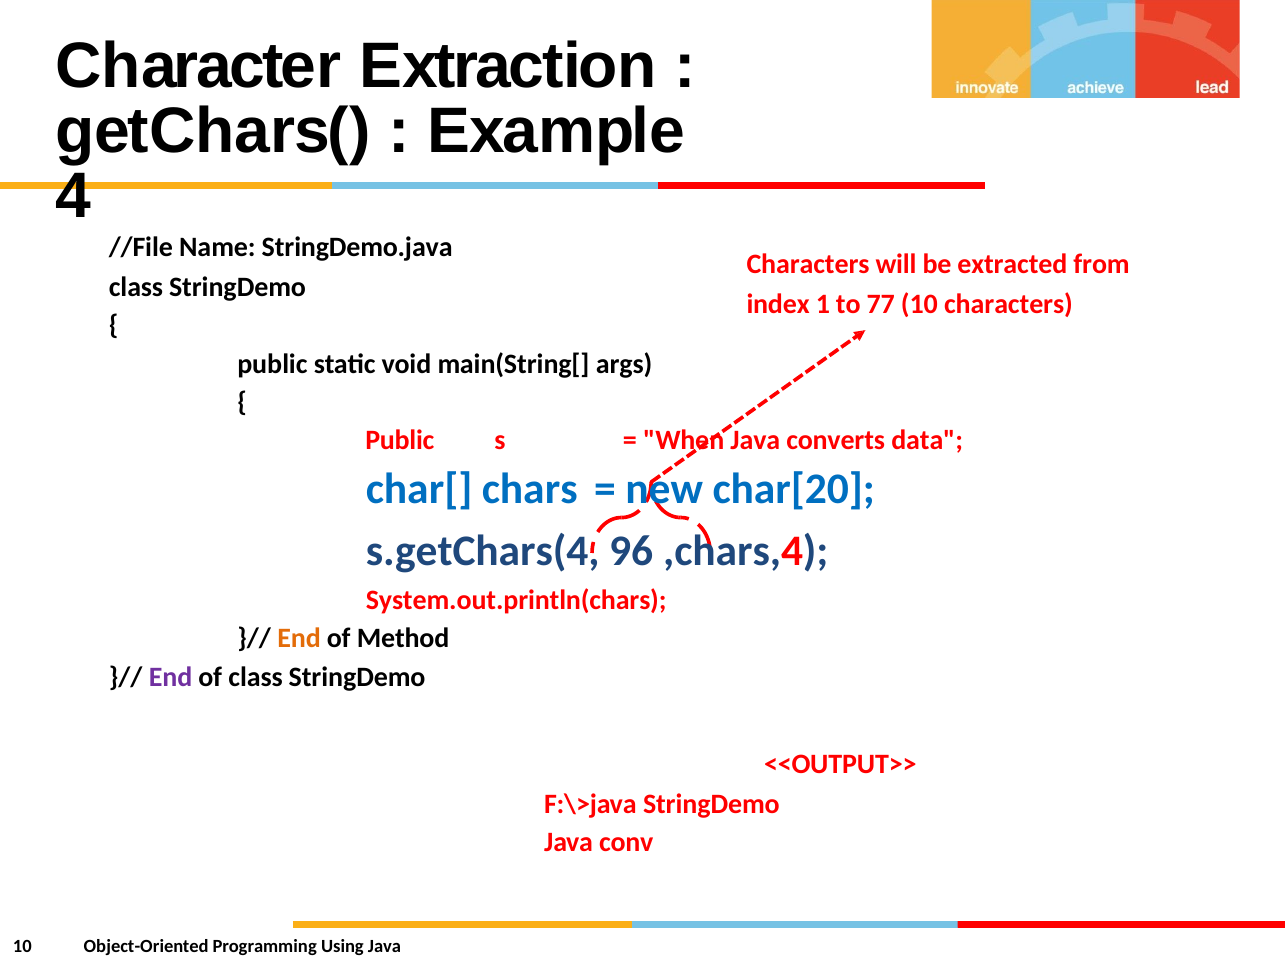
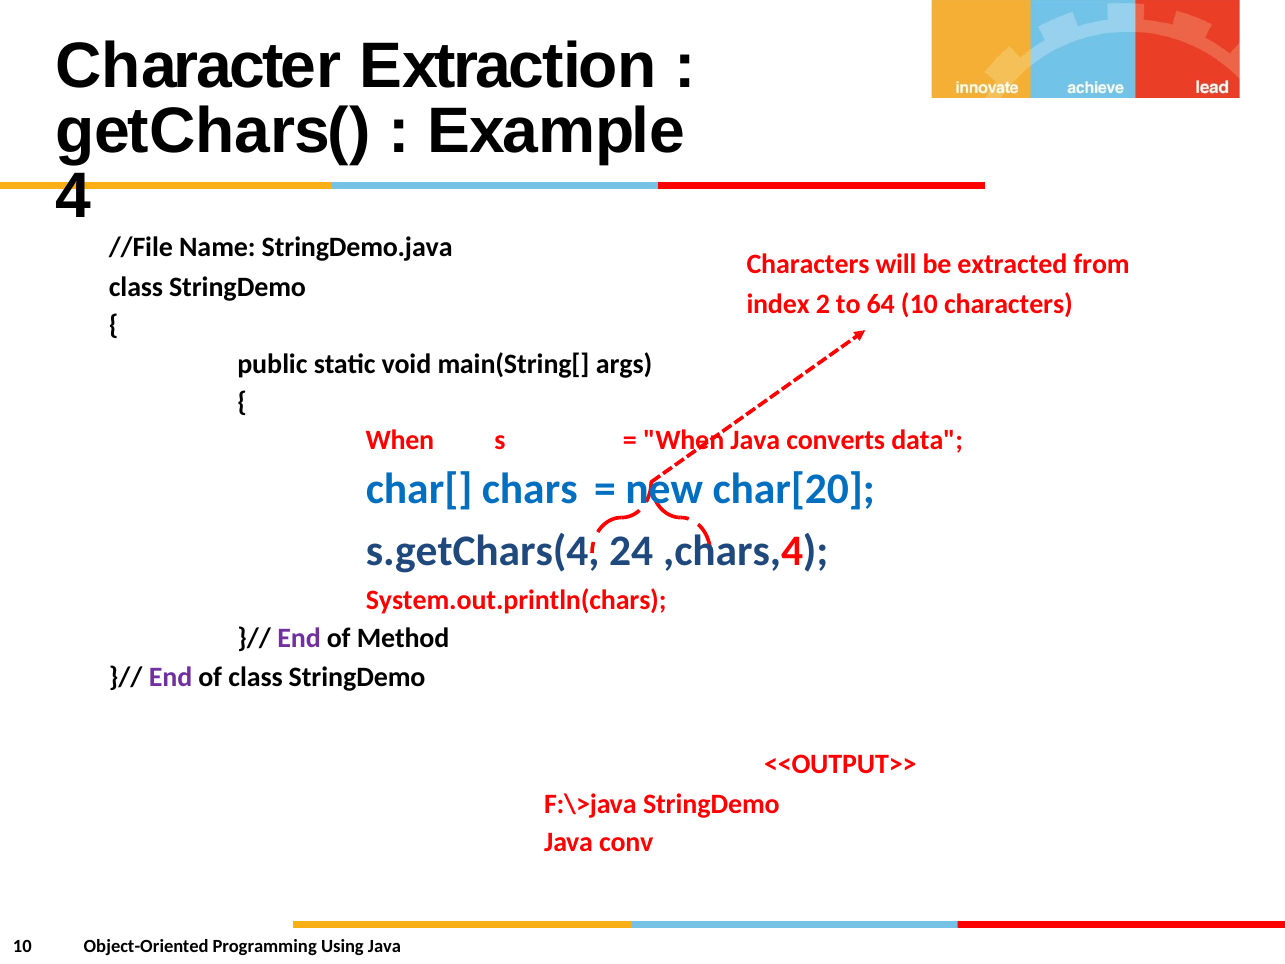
1: 1 -> 2
77: 77 -> 64
Public at (400, 440): Public -> When
96: 96 -> 24
End at (299, 638) colour: orange -> purple
